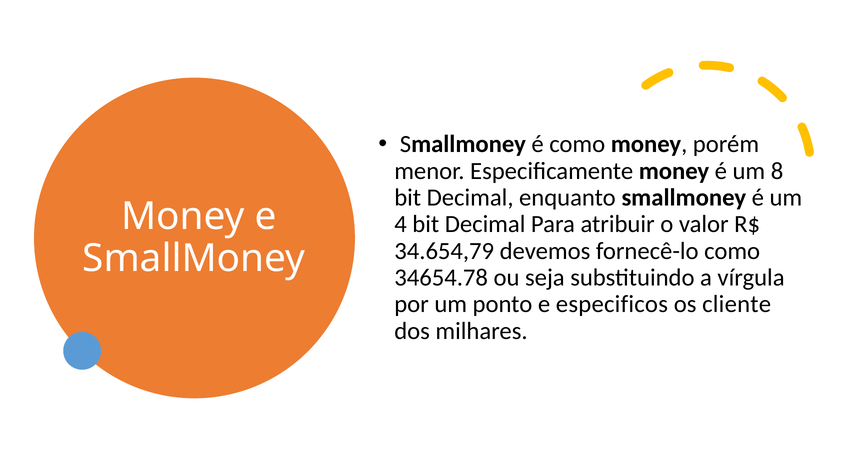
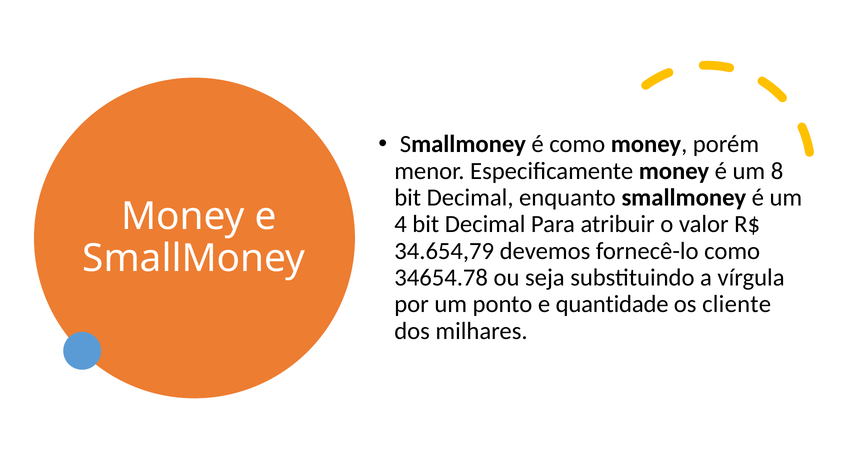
especificos: especificos -> quantidade
